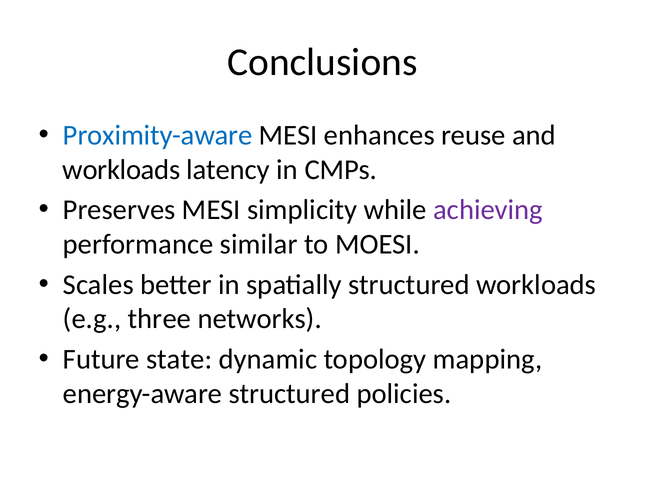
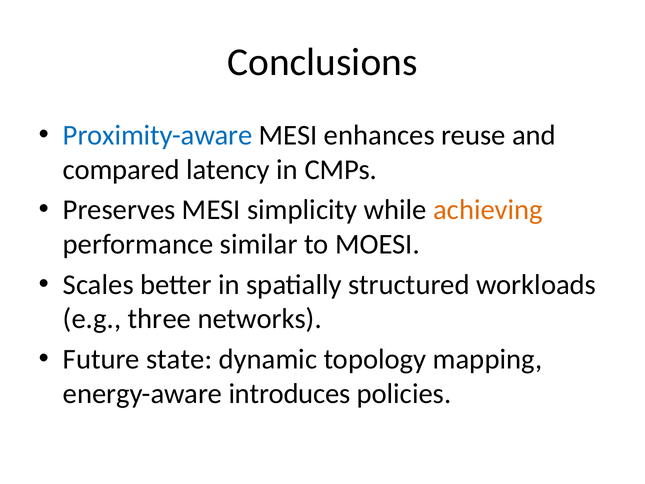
workloads at (121, 170): workloads -> compared
achieving colour: purple -> orange
energy-aware structured: structured -> introduces
